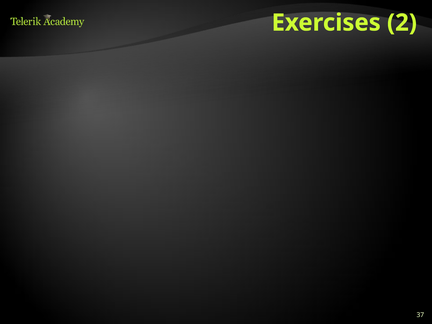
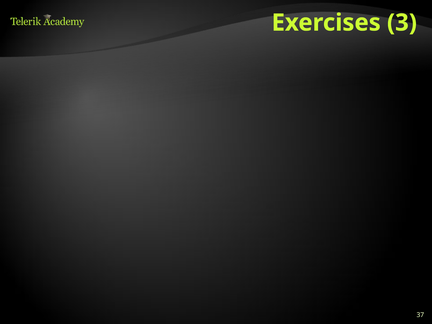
2: 2 -> 3
